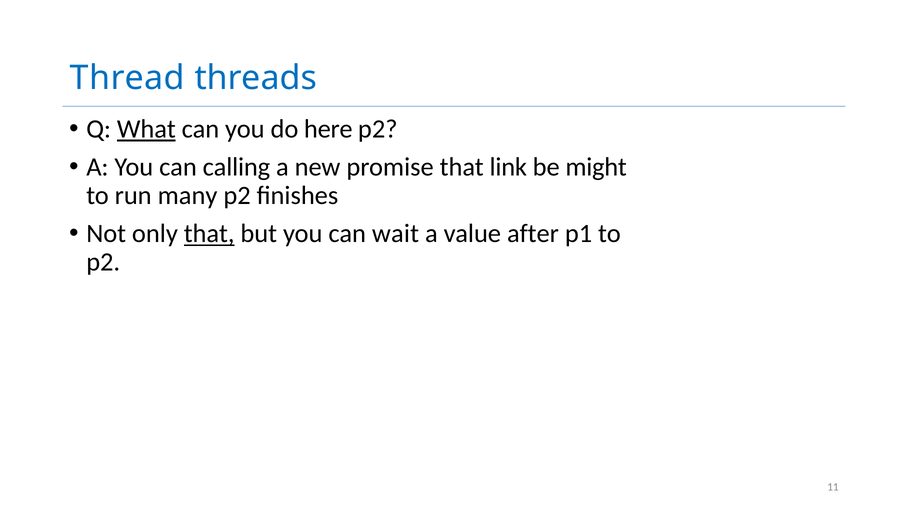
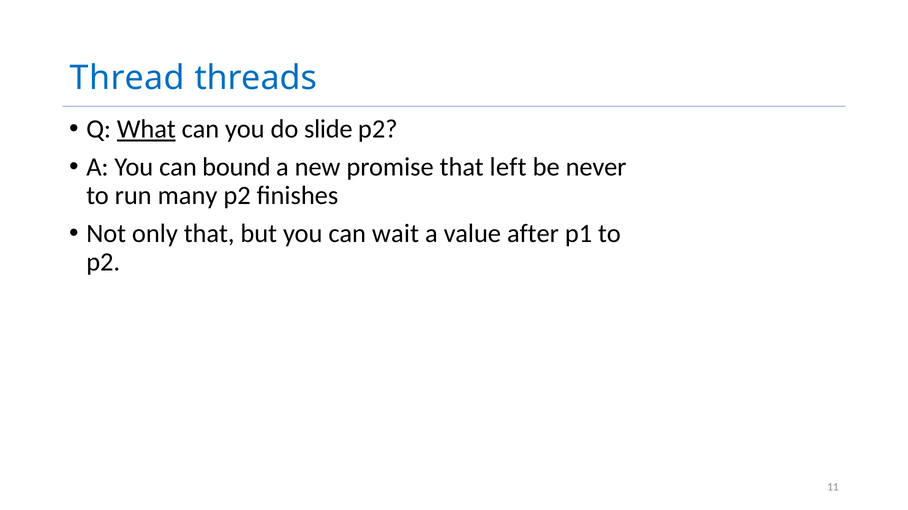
here: here -> slide
calling: calling -> bound
link: link -> left
might: might -> never
that at (209, 234) underline: present -> none
